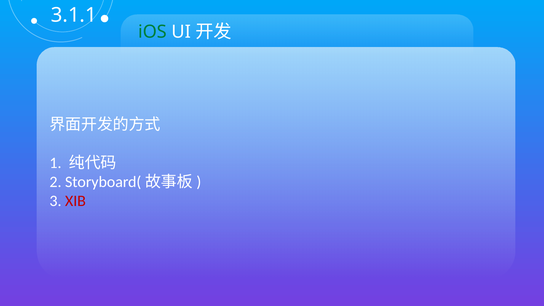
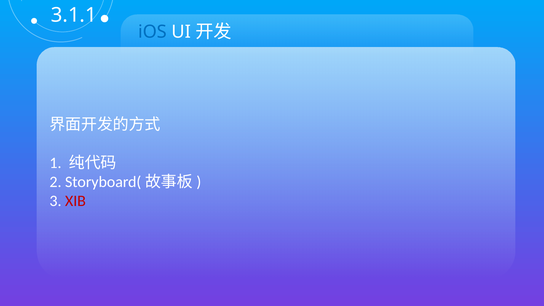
iOS colour: green -> blue
